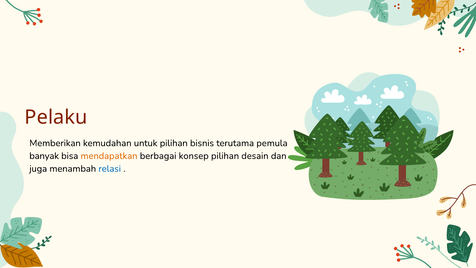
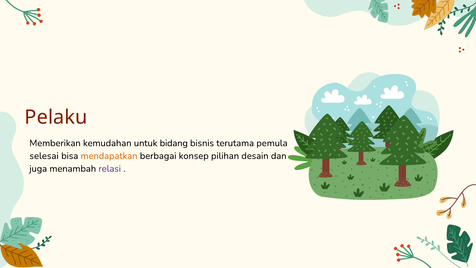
untuk pilihan: pilihan -> bidang
banyak: banyak -> selesai
relasi colour: blue -> purple
